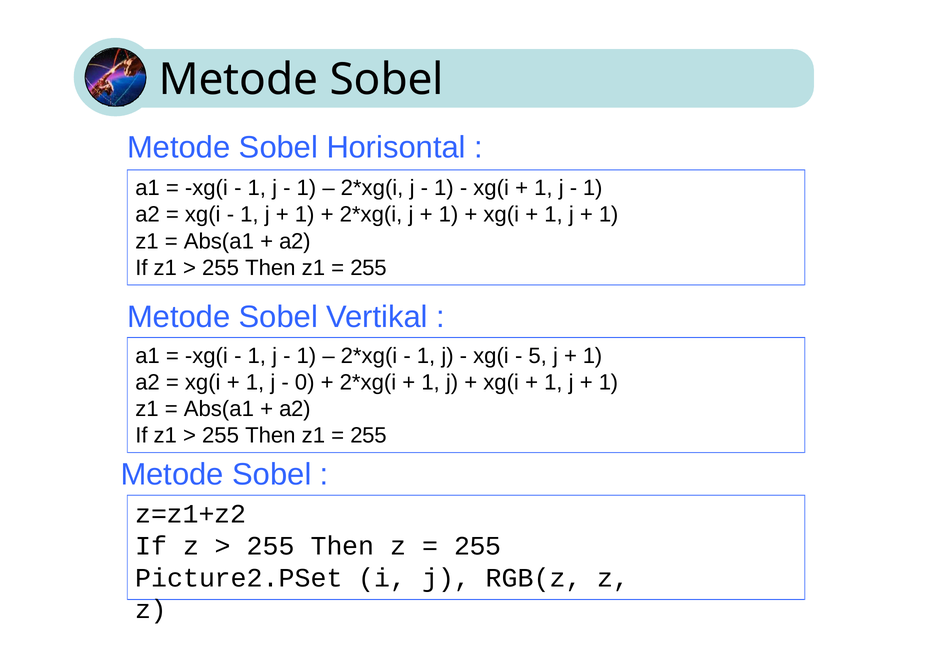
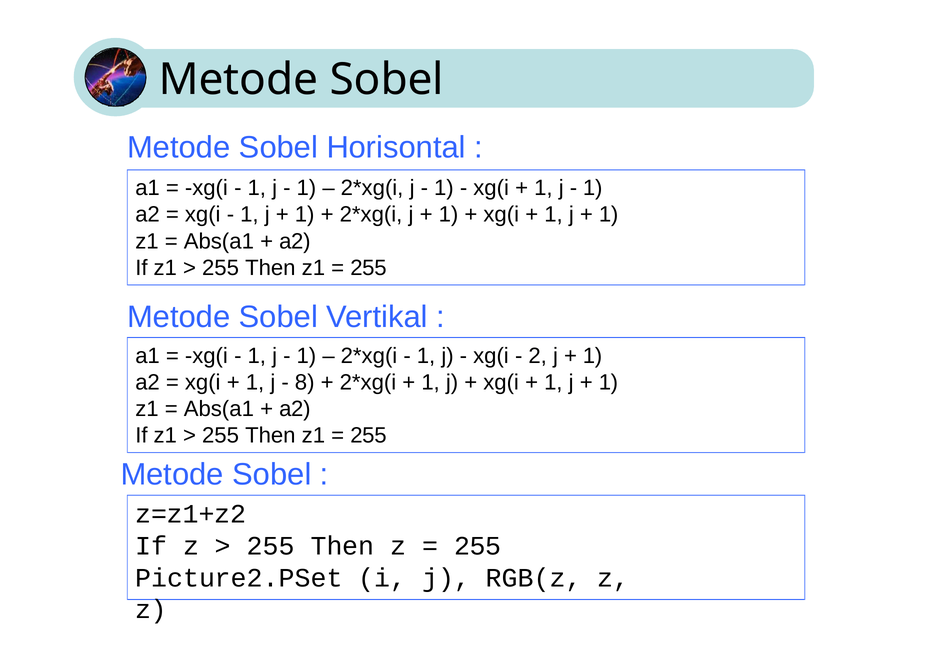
5: 5 -> 2
0: 0 -> 8
